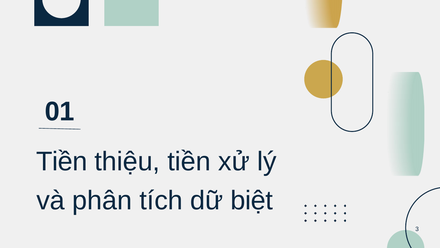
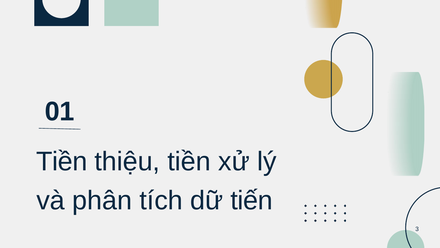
biệt: biệt -> tiến
